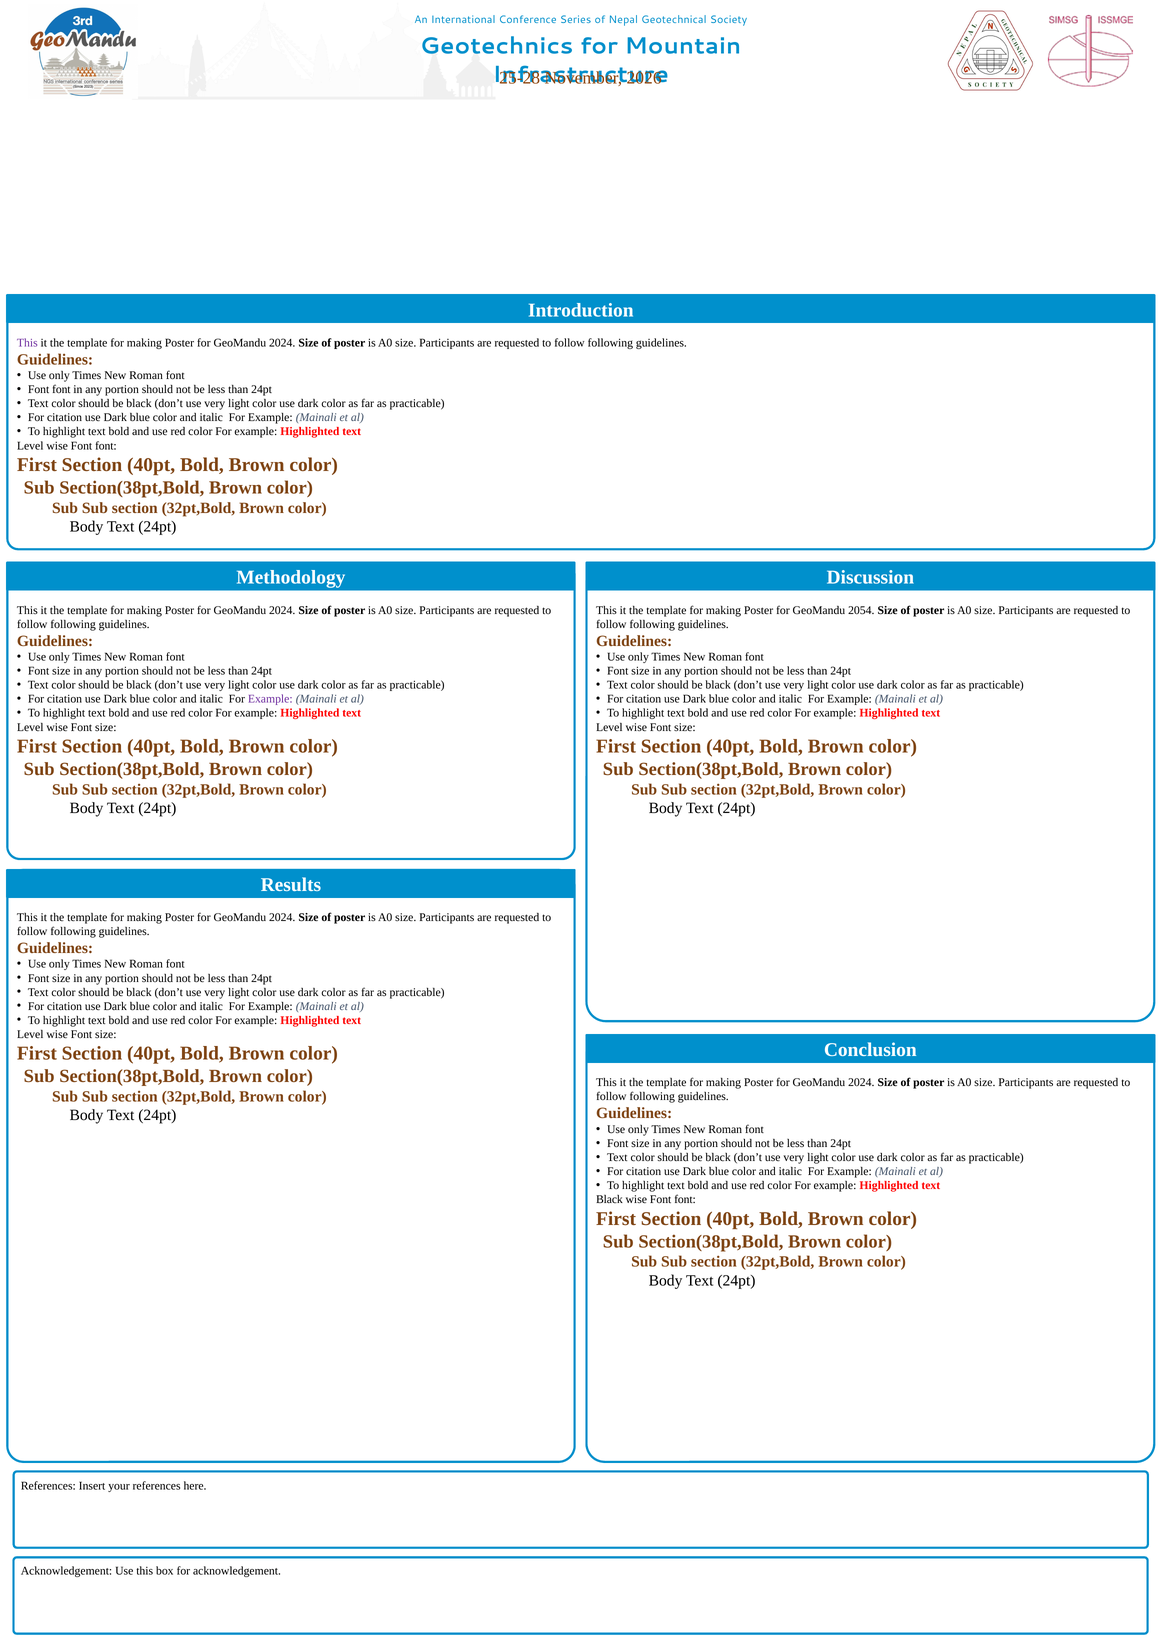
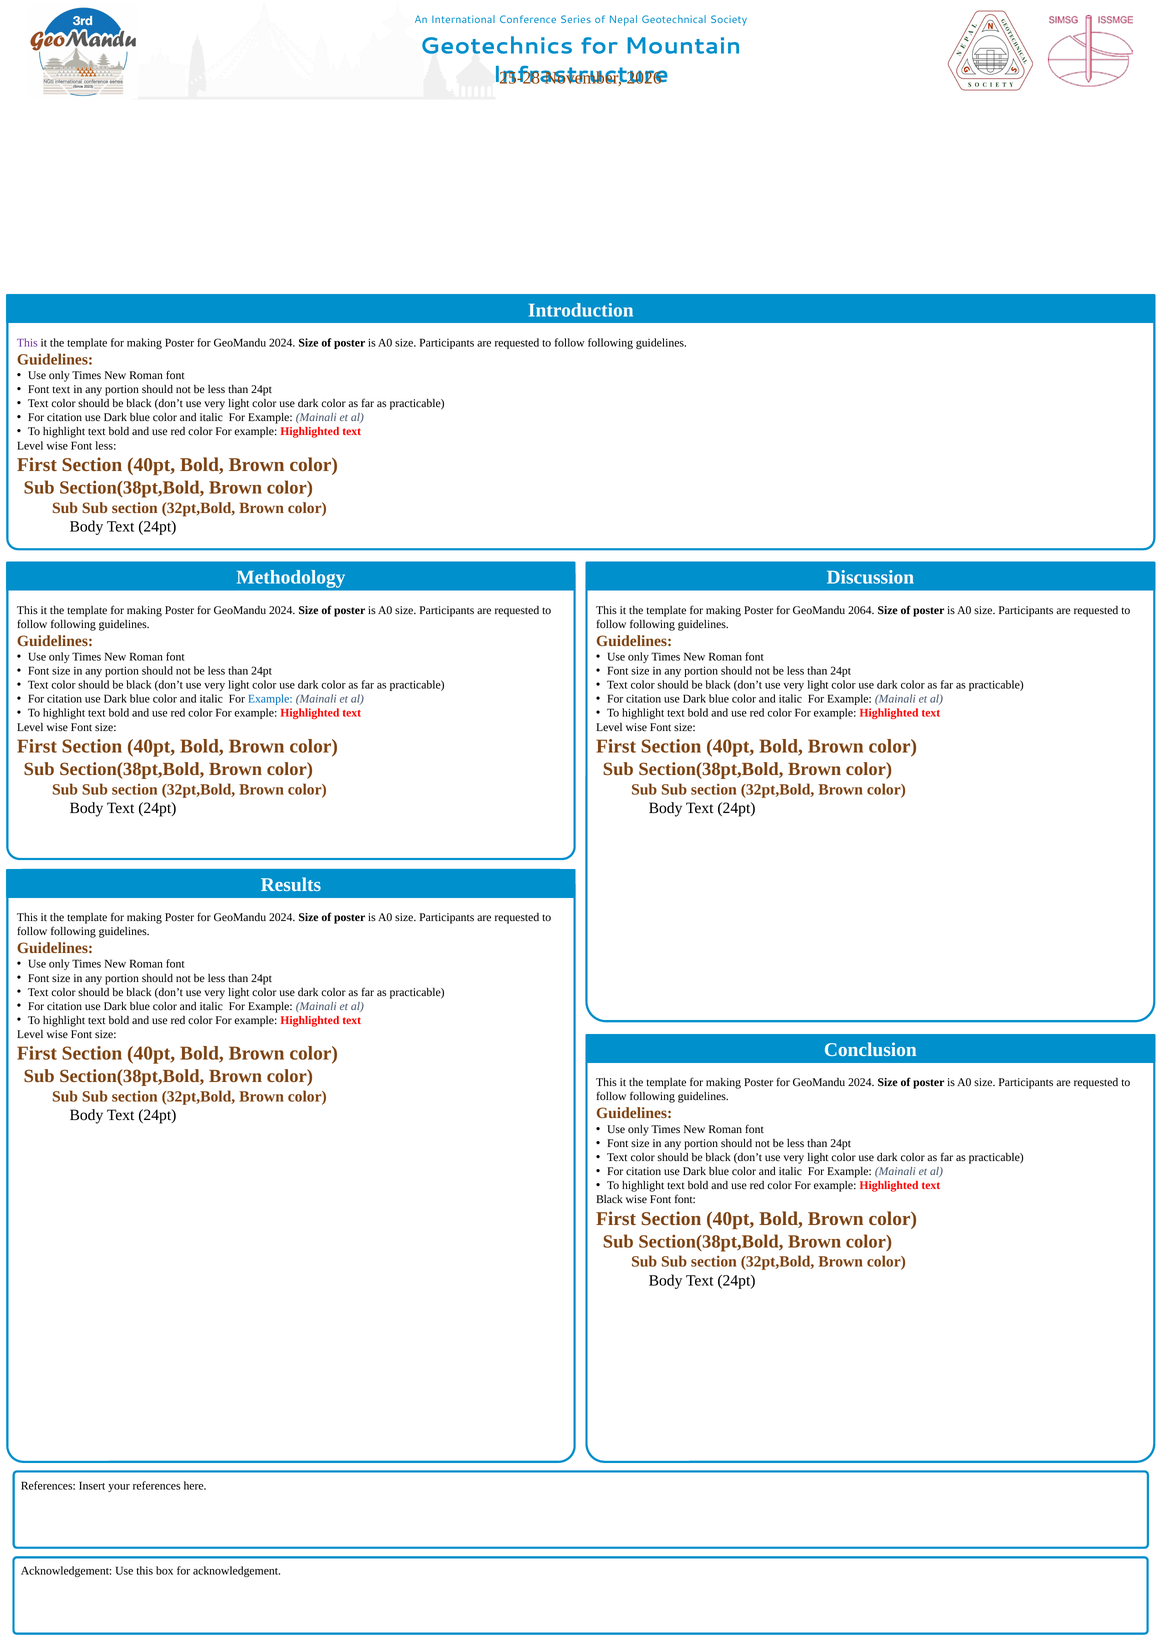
font at (61, 389): font -> text
Level wise Font font: font -> less
2054: 2054 -> 2064
Example at (270, 699) colour: purple -> blue
